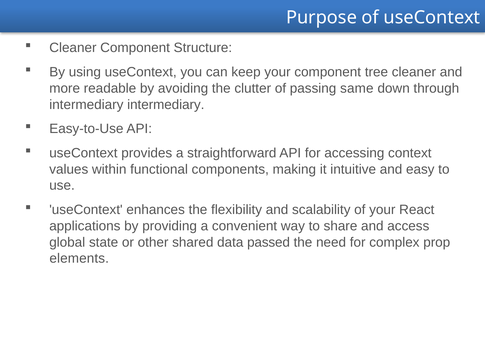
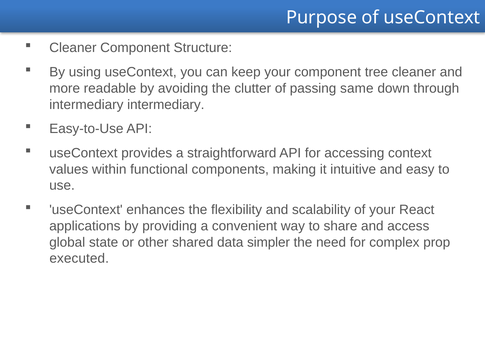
passed: passed -> simpler
elements: elements -> executed
